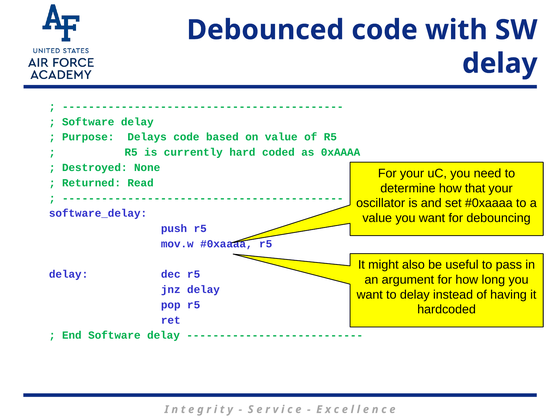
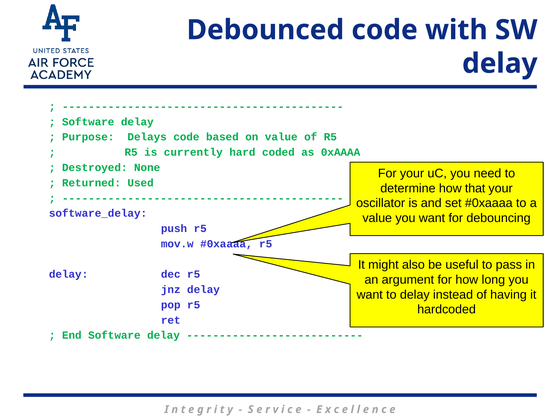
Read: Read -> Used
